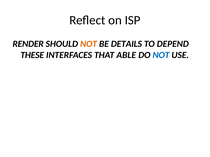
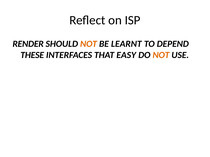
DETAILS: DETAILS -> LEARNT
ABLE: ABLE -> EASY
NOT at (161, 55) colour: blue -> orange
